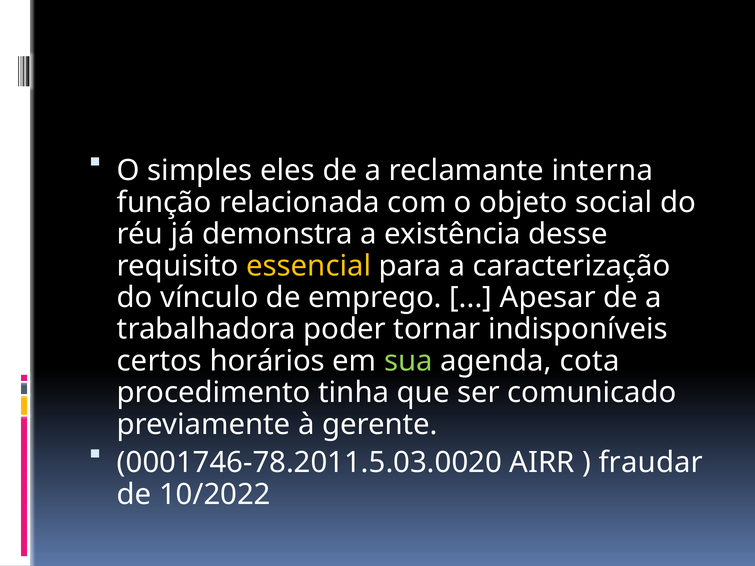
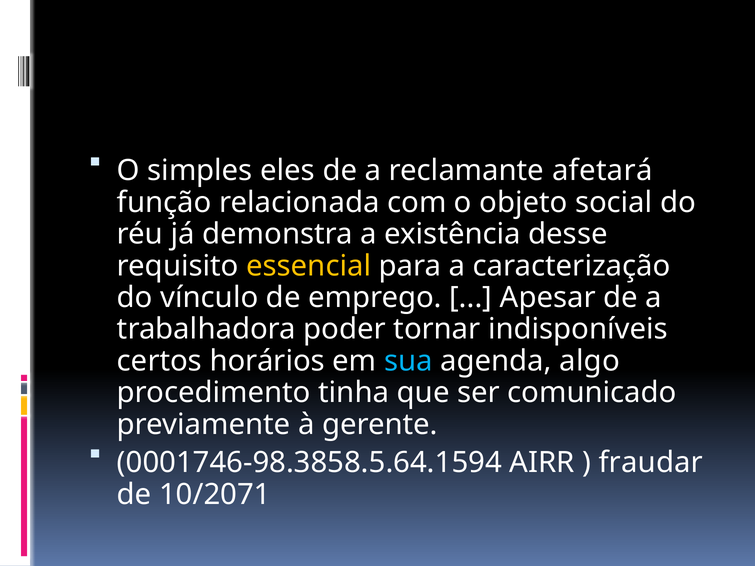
interna: interna -> afetará
sua colour: light green -> light blue
cota: cota -> algo
0001746-78.2011.5.03.0020: 0001746-78.2011.5.03.0020 -> 0001746-98.3858.5.64.1594
10/2022: 10/2022 -> 10/2071
